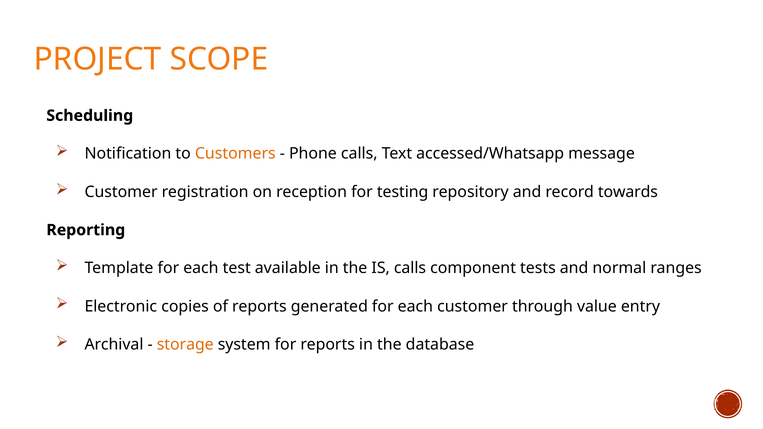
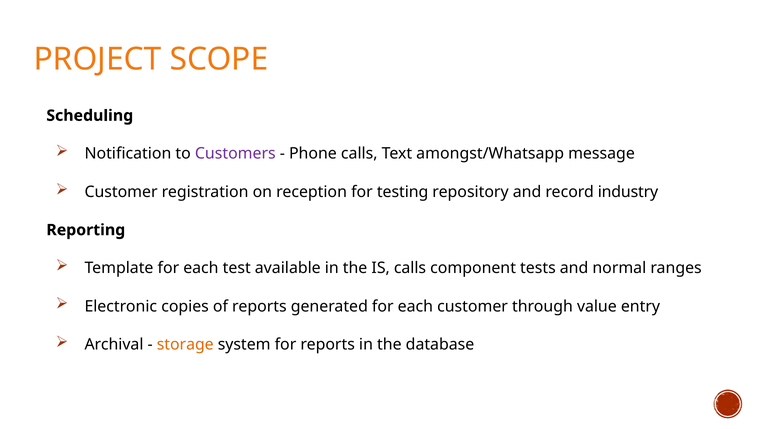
Customers colour: orange -> purple
accessed/Whatsapp: accessed/Whatsapp -> amongst/Whatsapp
towards: towards -> industry
